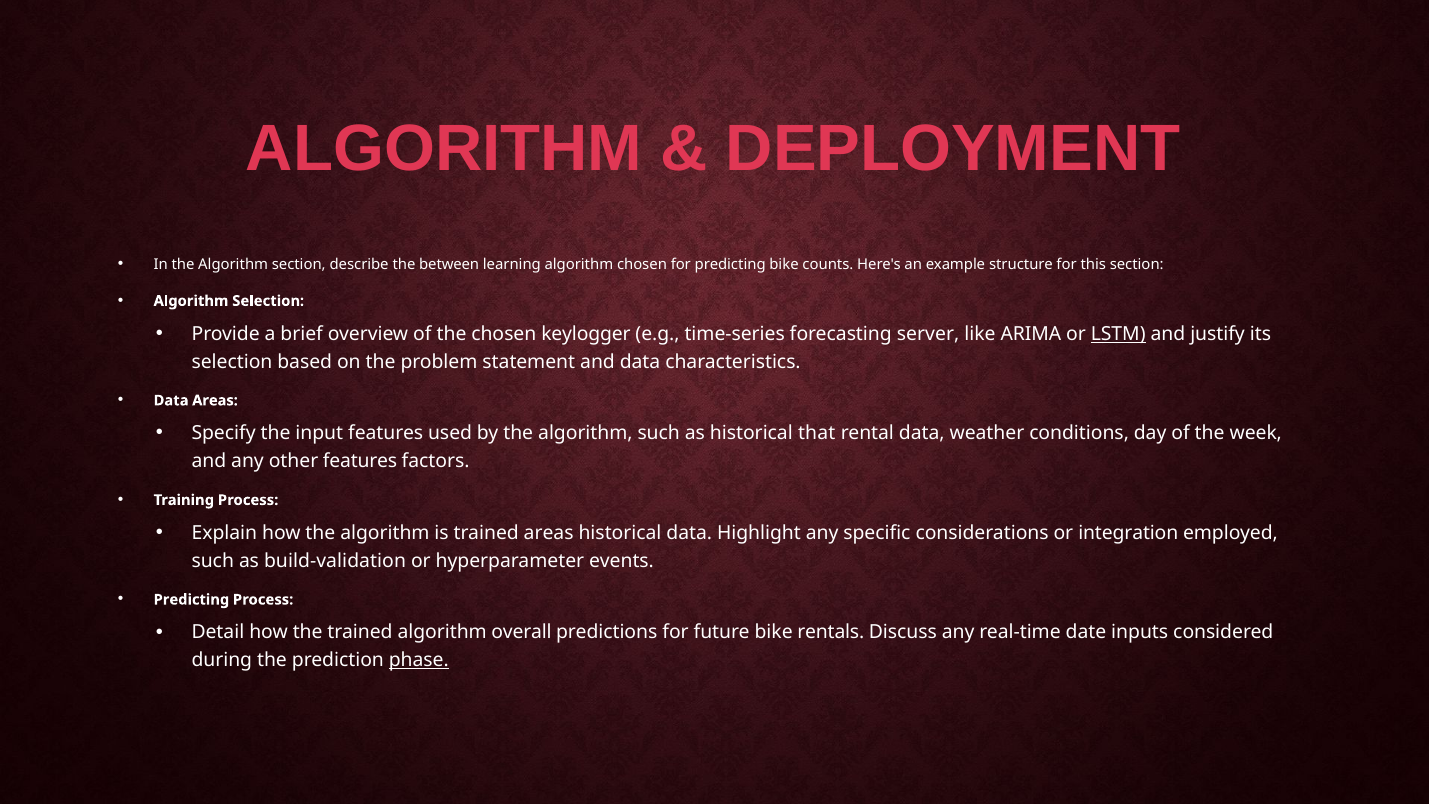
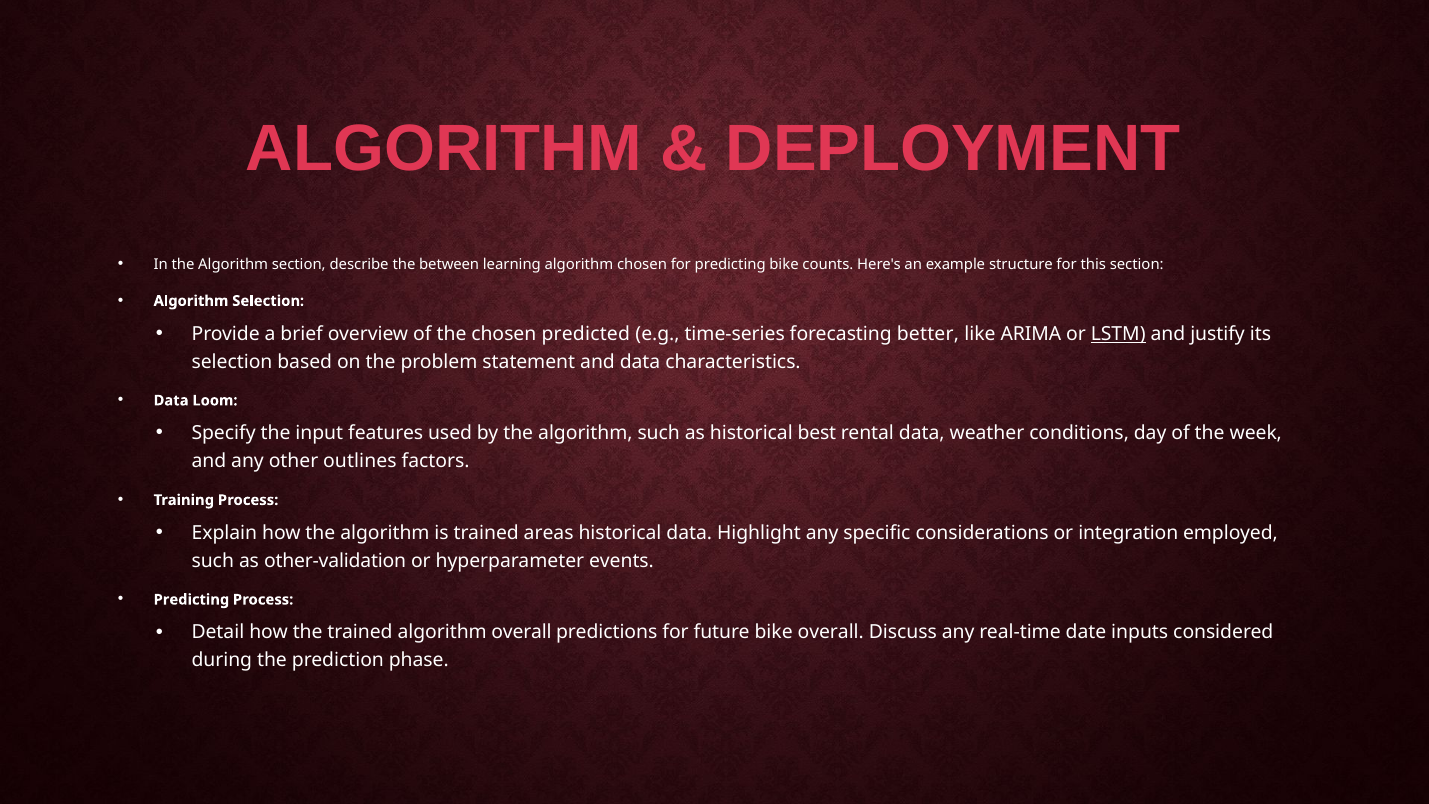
keylogger: keylogger -> predicted
server: server -> better
Data Areas: Areas -> Loom
that: that -> best
other features: features -> outlines
build-validation: build-validation -> other-validation
bike rentals: rentals -> overall
phase underline: present -> none
